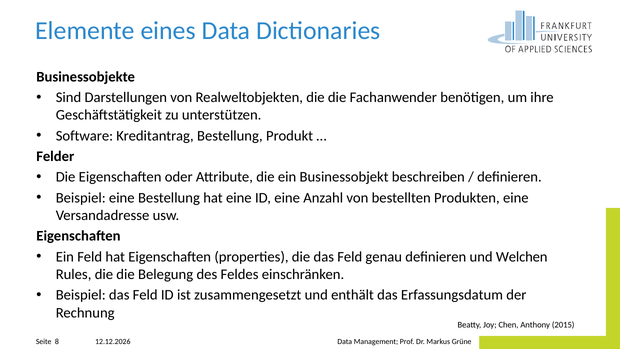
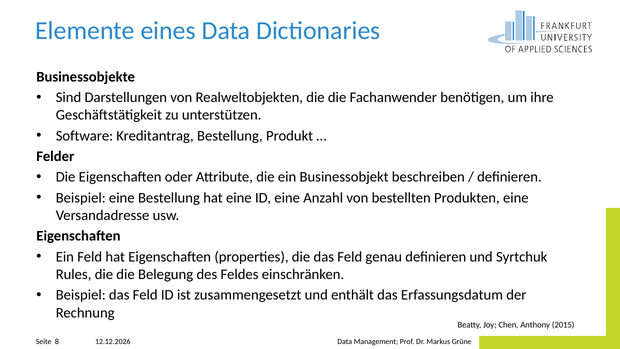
Welchen: Welchen -> Syrtchuk
